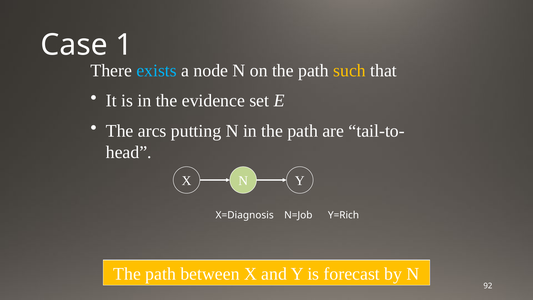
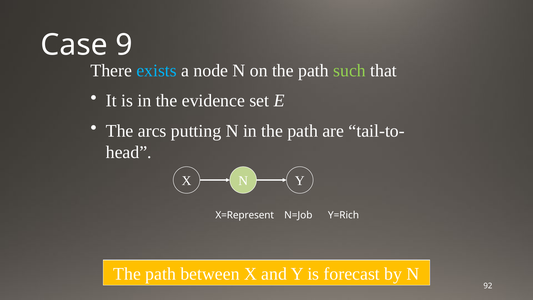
1: 1 -> 9
such colour: yellow -> light green
X=Diagnosis: X=Diagnosis -> X=Represent
